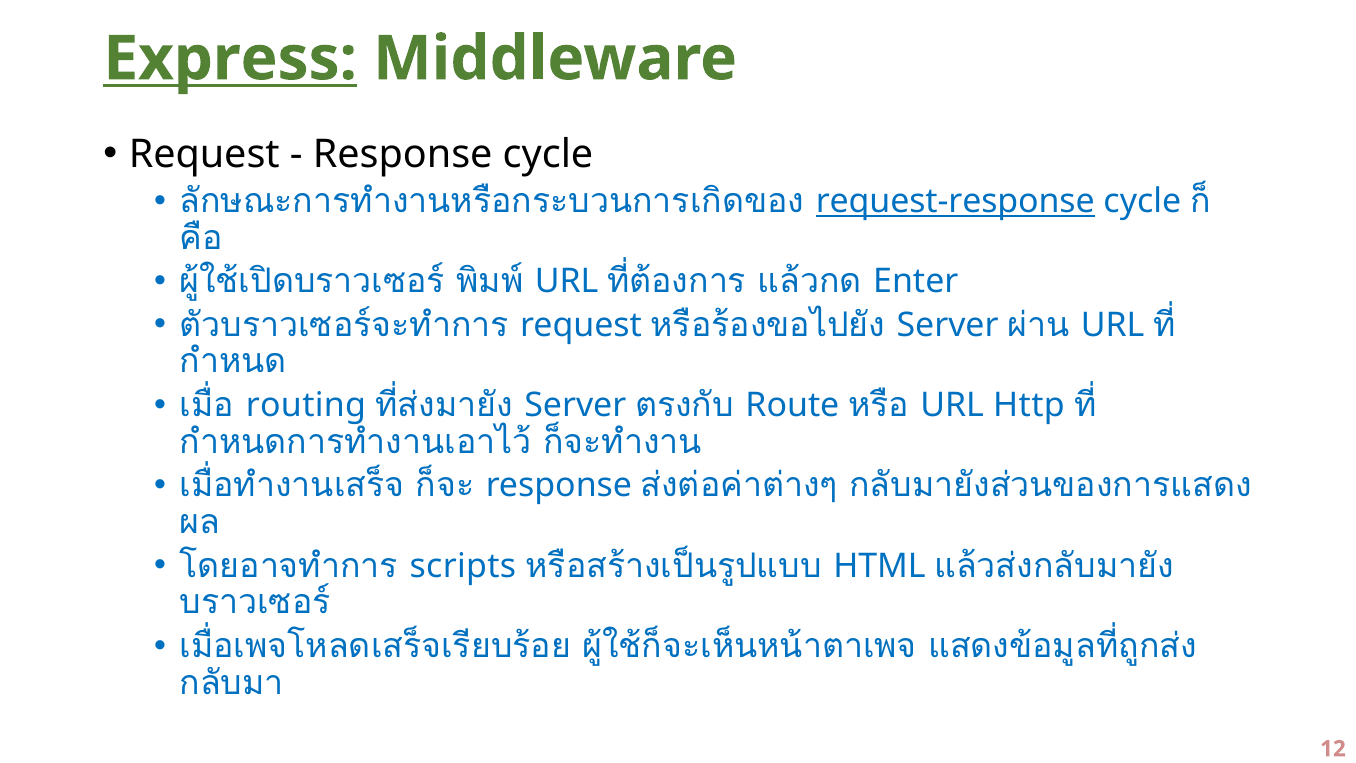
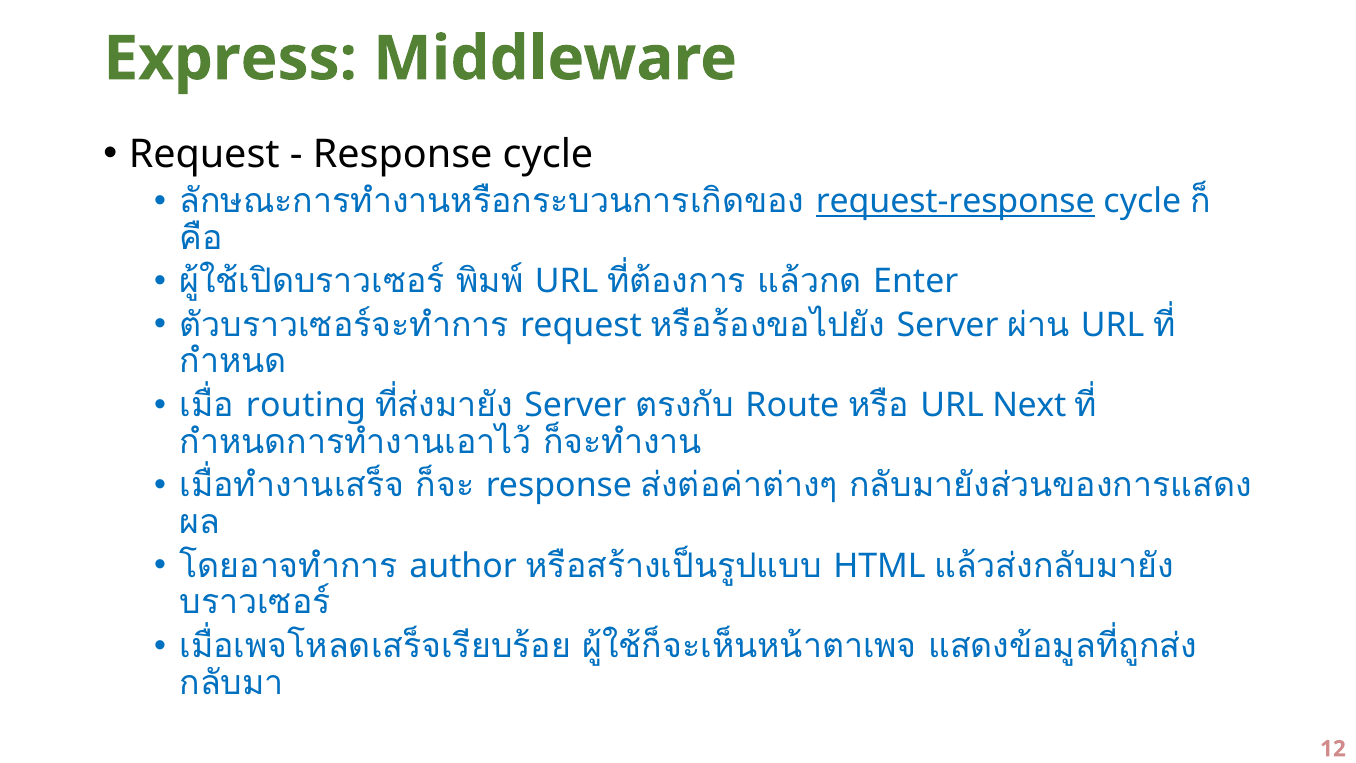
Express underline: present -> none
Http: Http -> Next
scripts: scripts -> author
